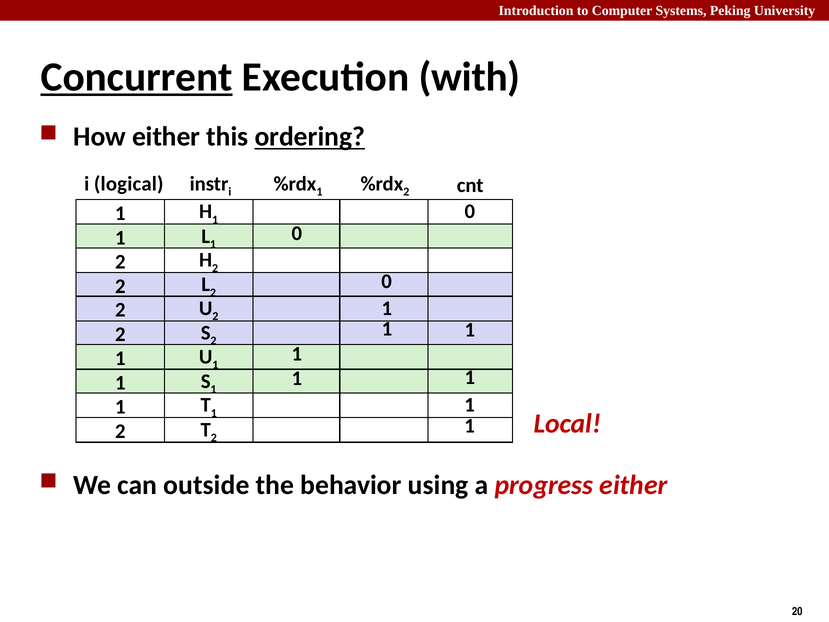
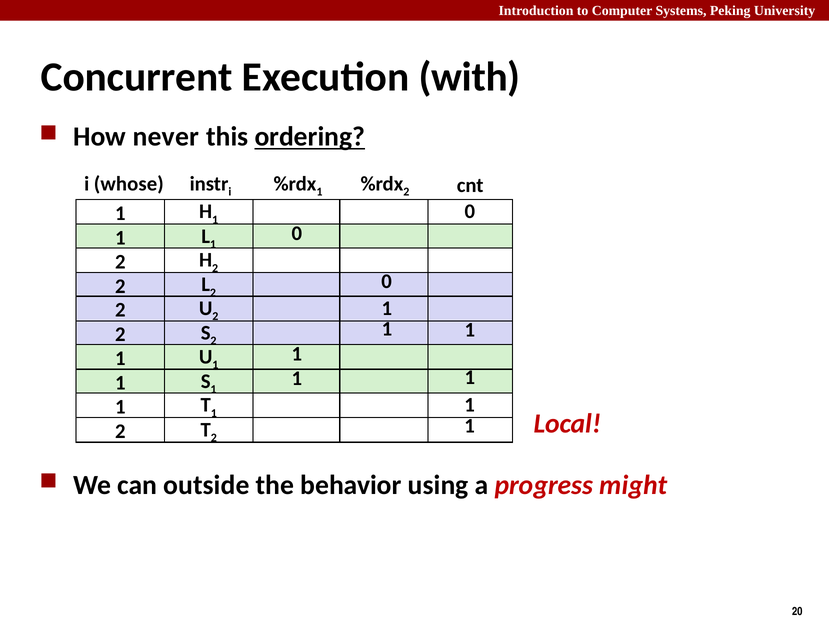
Concurrent underline: present -> none
How either: either -> never
logical: logical -> whose
progress either: either -> might
